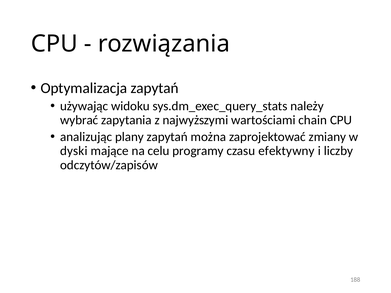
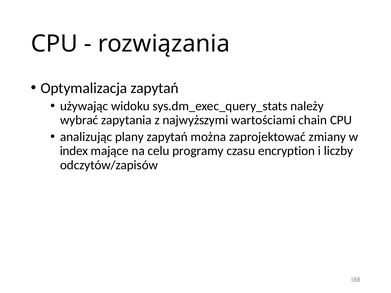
dyski: dyski -> index
efektywny: efektywny -> encryption
